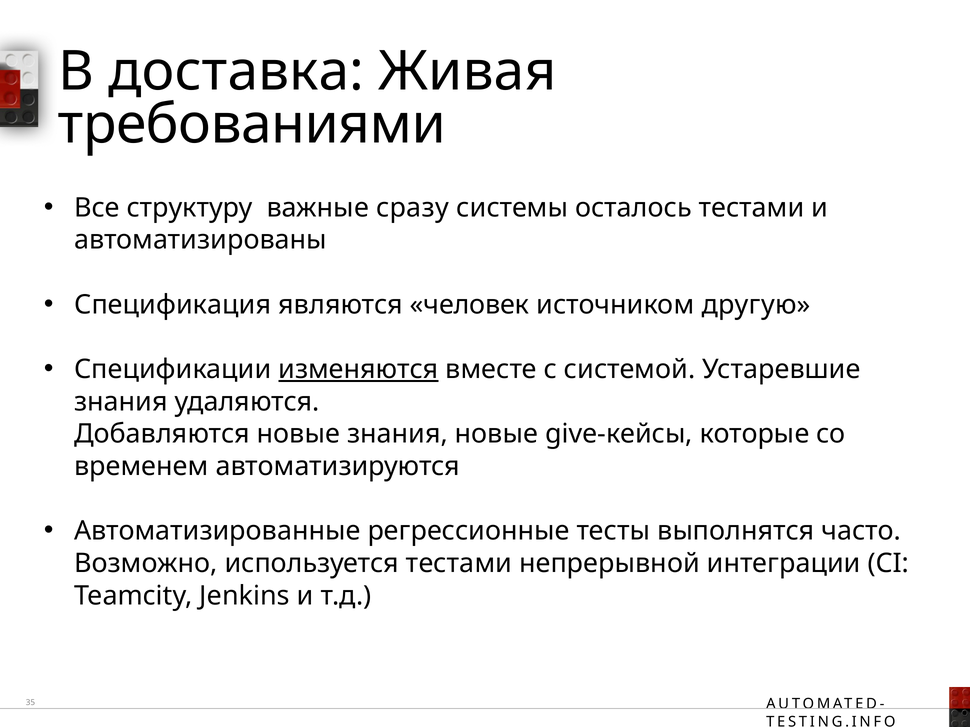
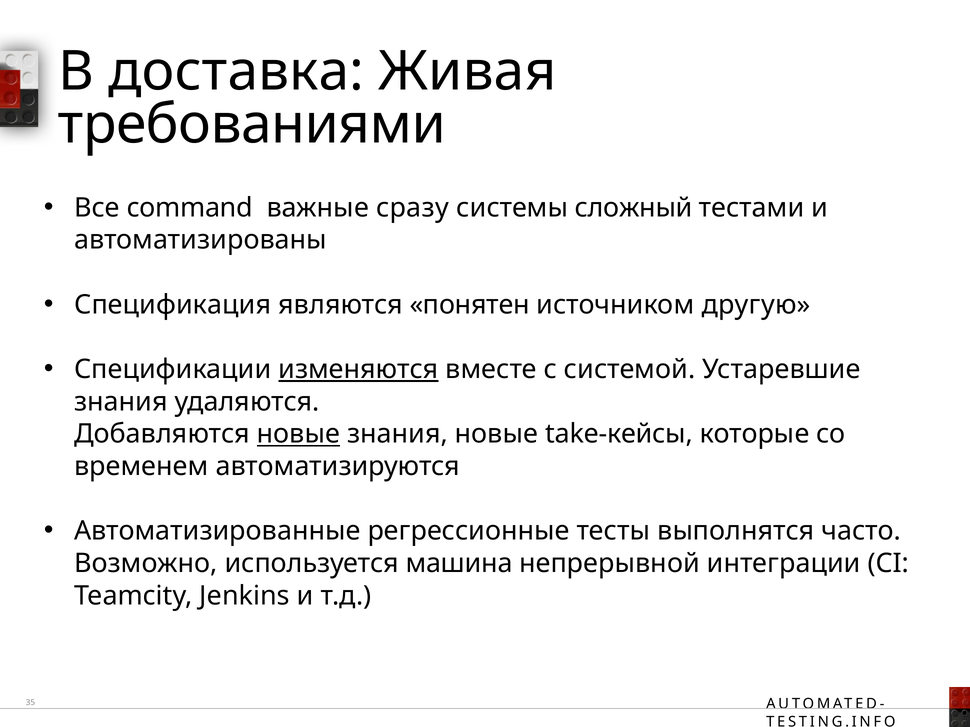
структуру: структуру -> command
осталось: осталось -> сложный
человек: человек -> понятен
новые at (298, 434) underline: none -> present
give-кейсы: give-кейсы -> take-кейсы
используется тестами: тестами -> машина
